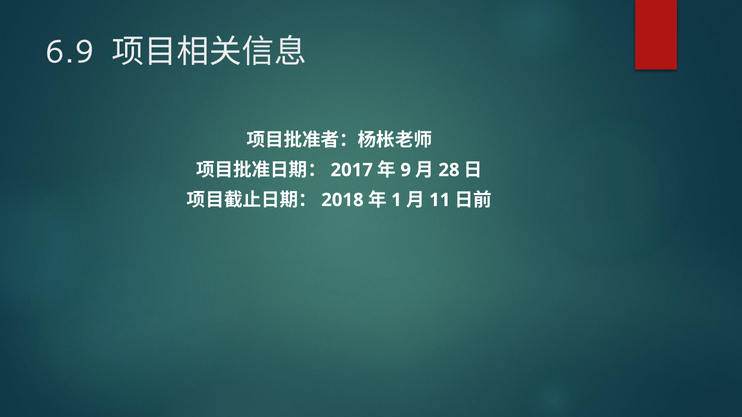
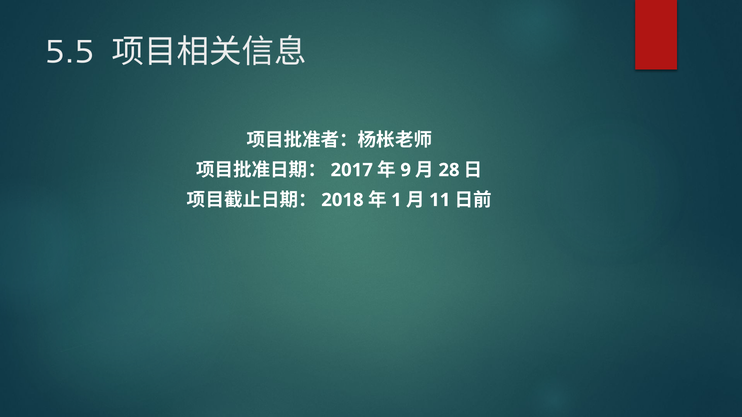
6.9: 6.9 -> 5.5
